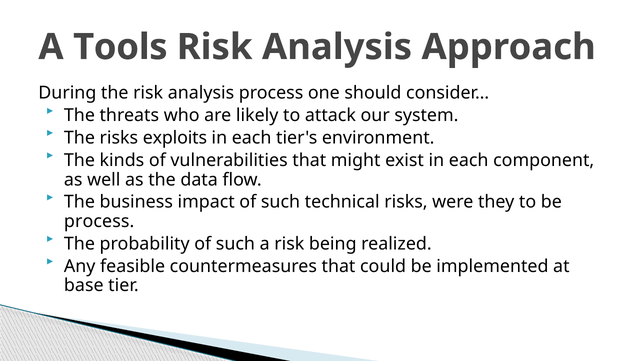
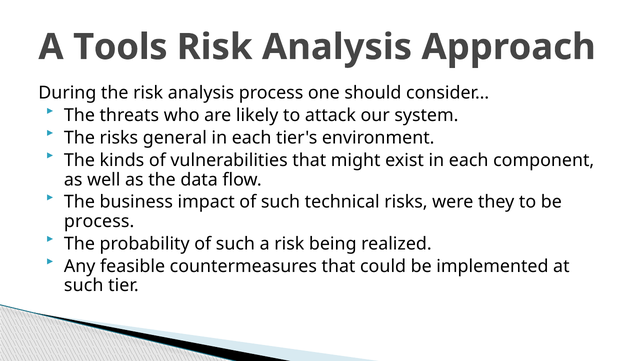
exploits: exploits -> general
base at (84, 285): base -> such
